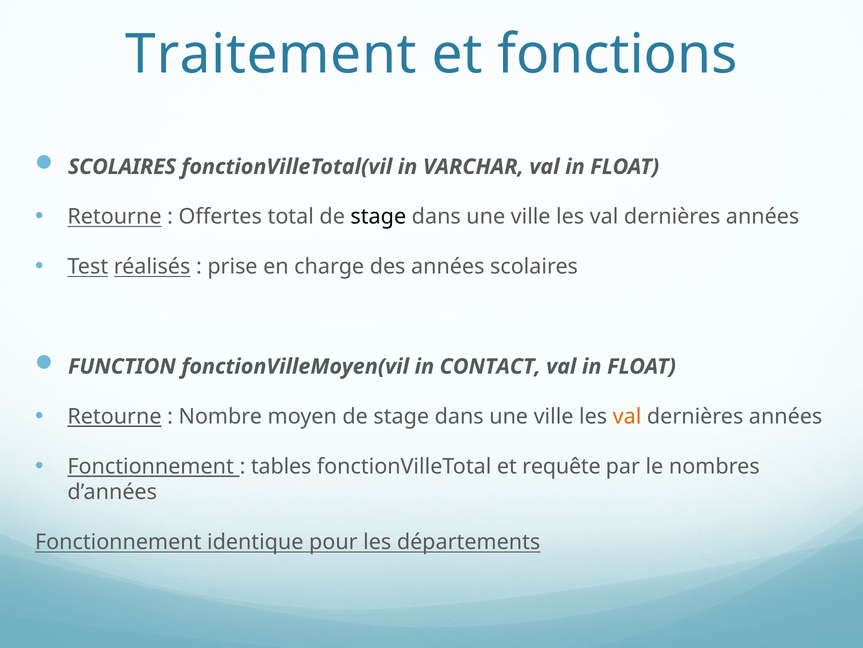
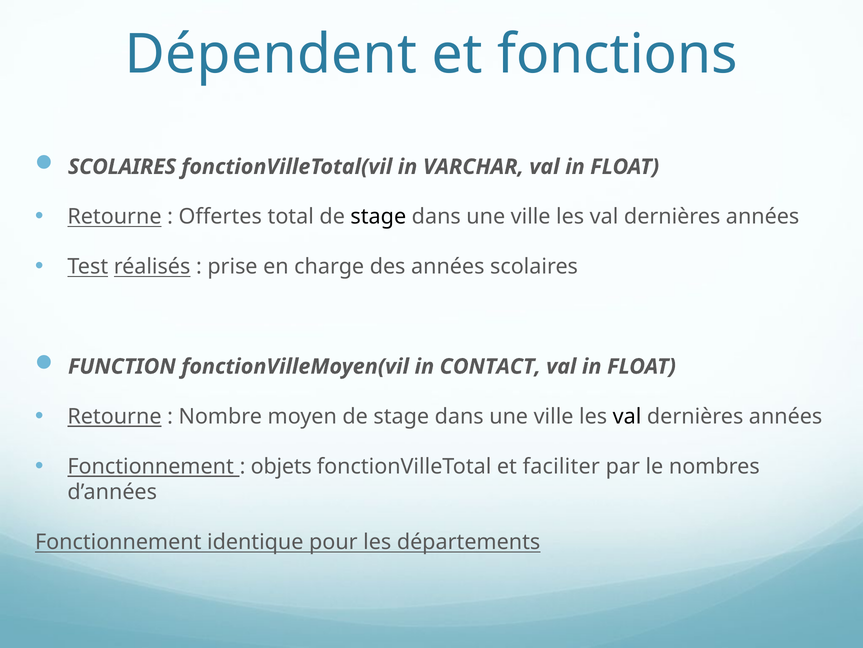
Traitement: Traitement -> Dépendent
val at (627, 416) colour: orange -> black
tables: tables -> objets
requête: requête -> faciliter
